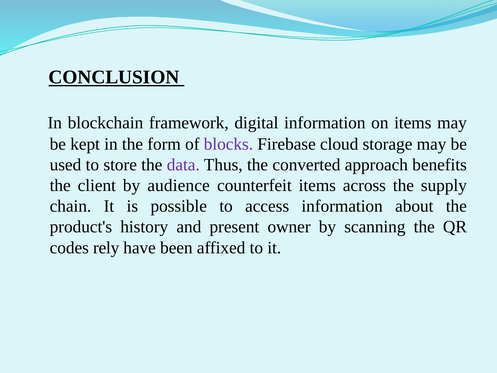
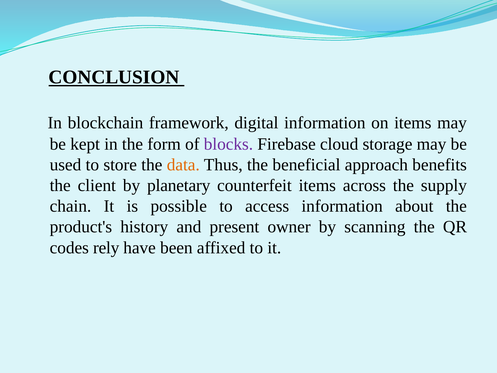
data colour: purple -> orange
converted: converted -> beneficial
audience: audience -> planetary
